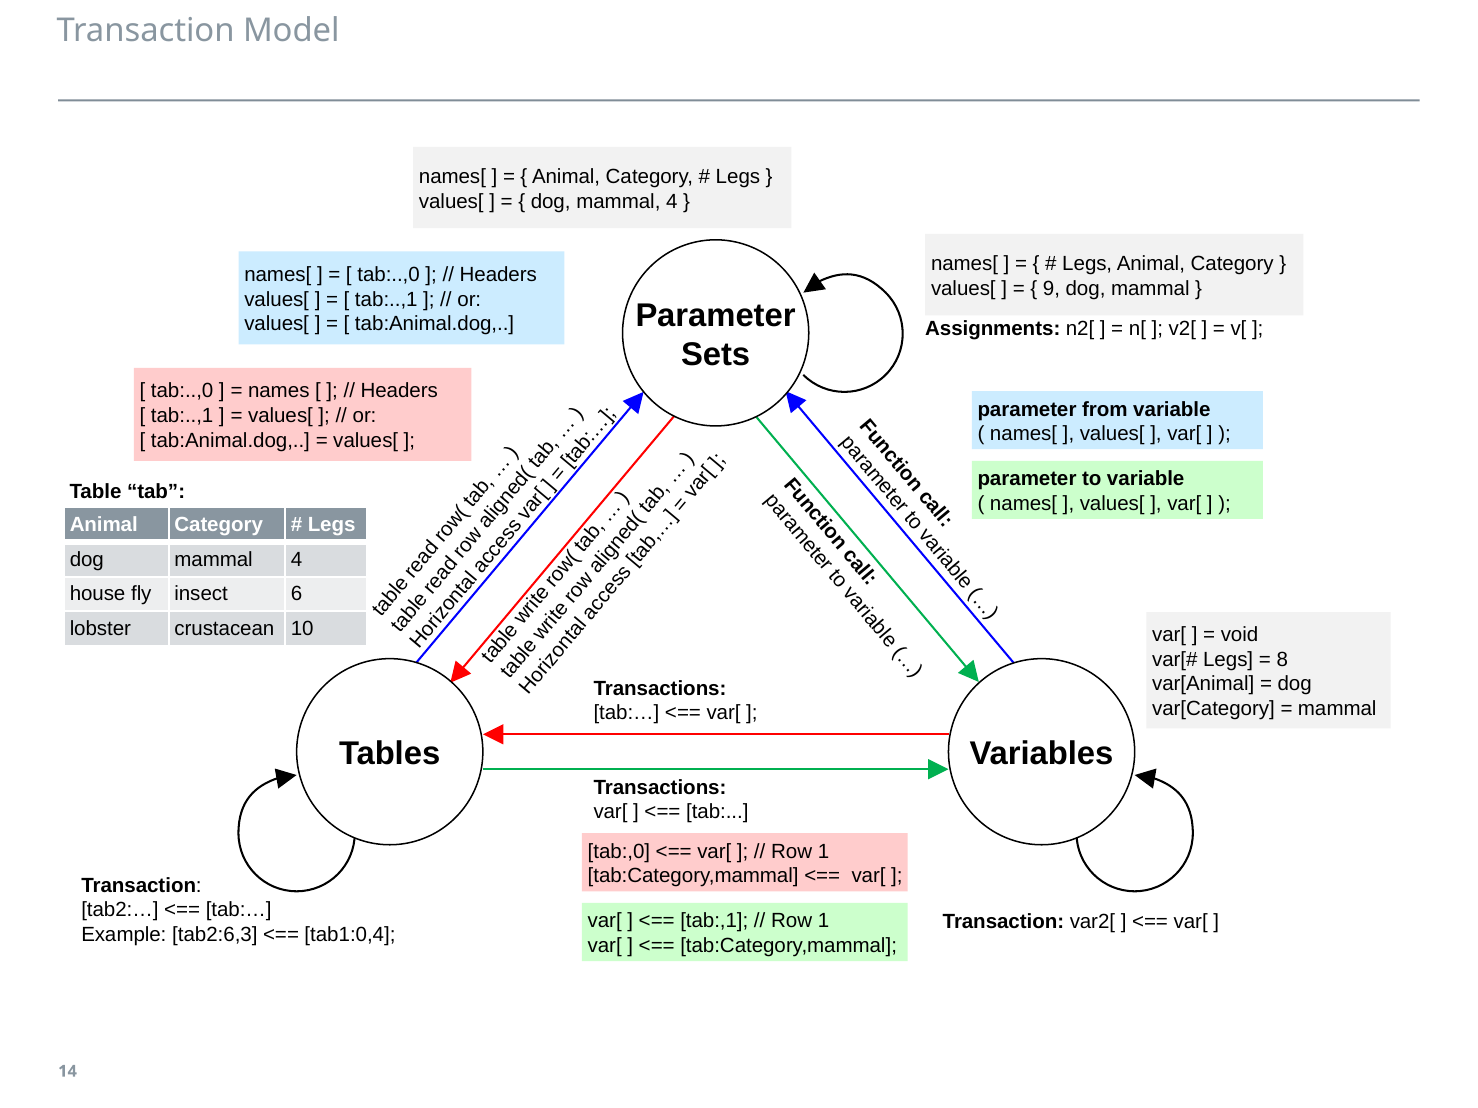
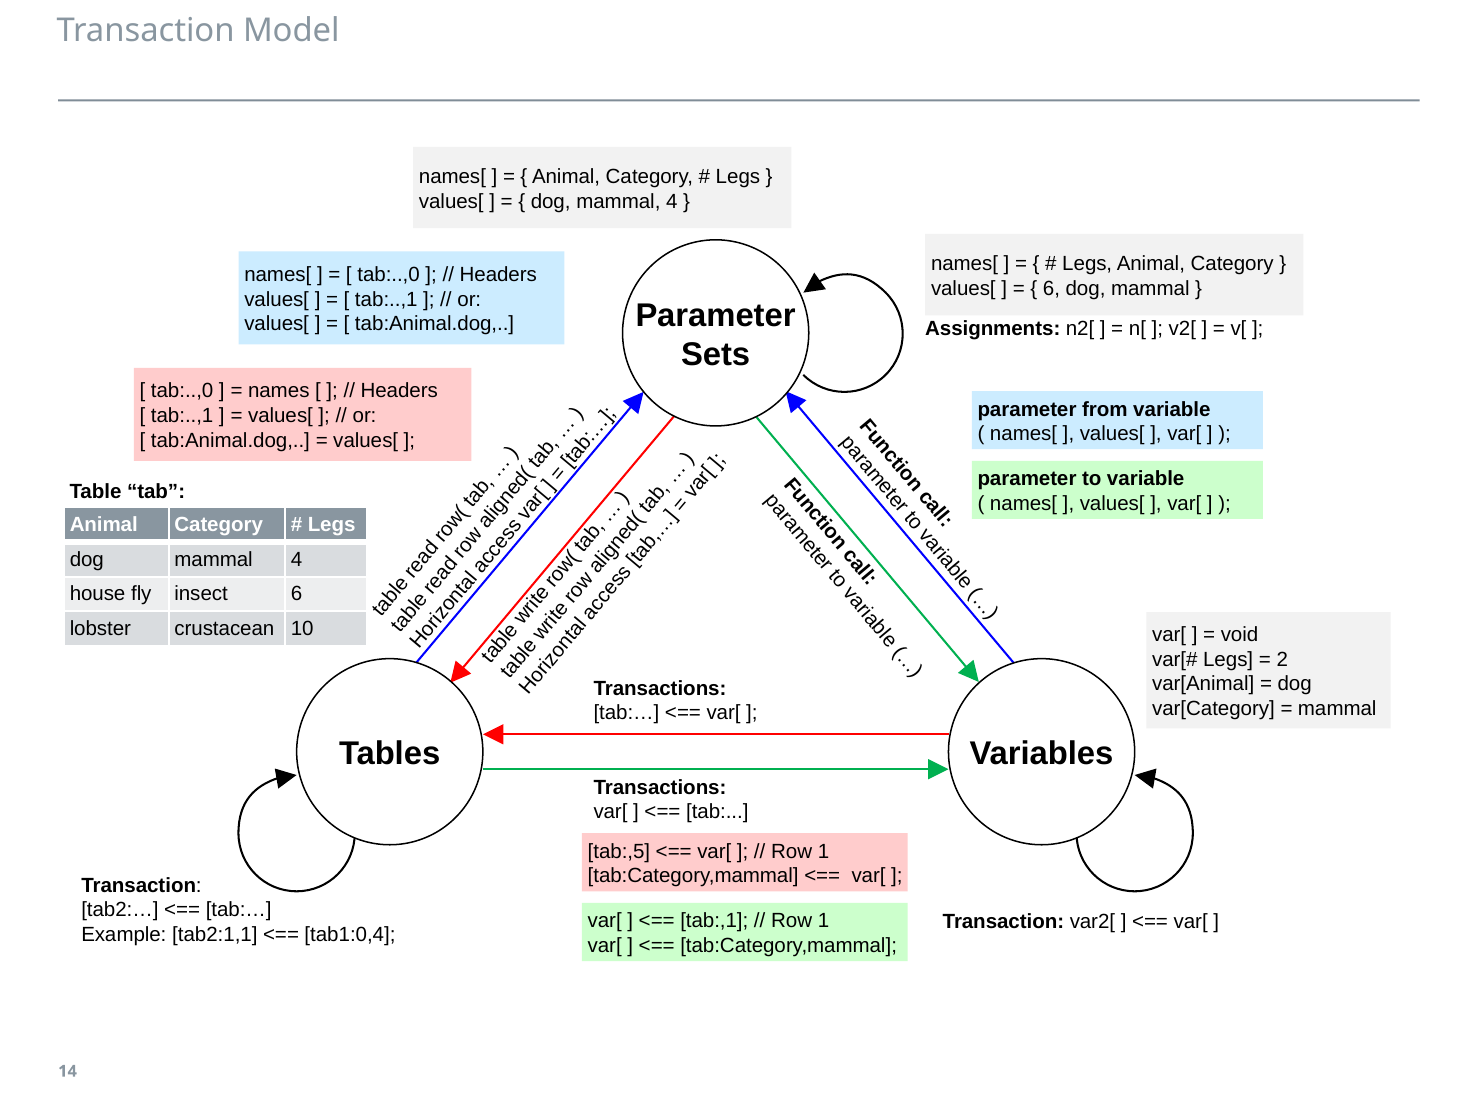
9 at (1051, 289): 9 -> 6
8: 8 -> 2
tab:,0: tab:,0 -> tab:,5
tab2:6,3: tab2:6,3 -> tab2:1,1
